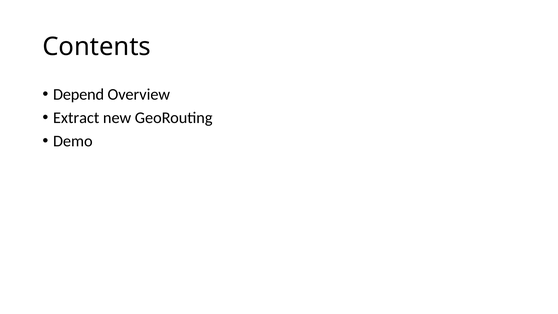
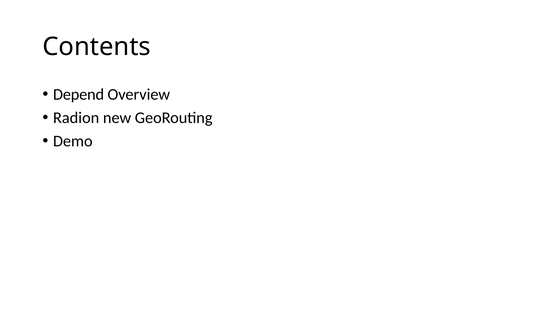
Extract: Extract -> Radion
